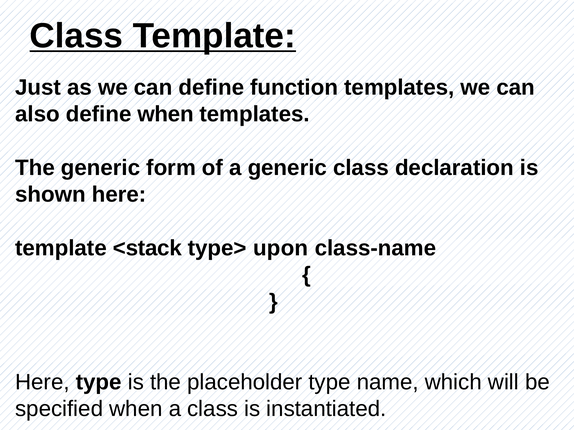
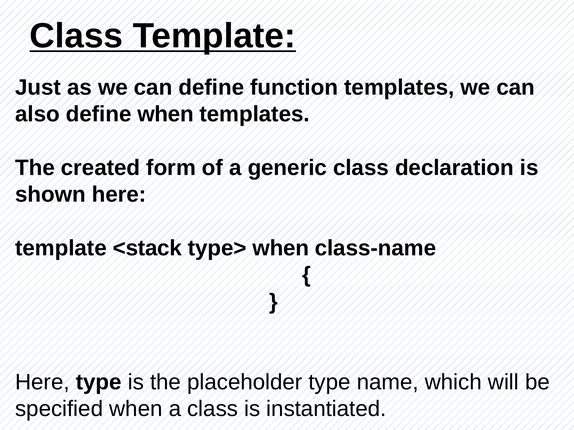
The generic: generic -> created
type> upon: upon -> when
